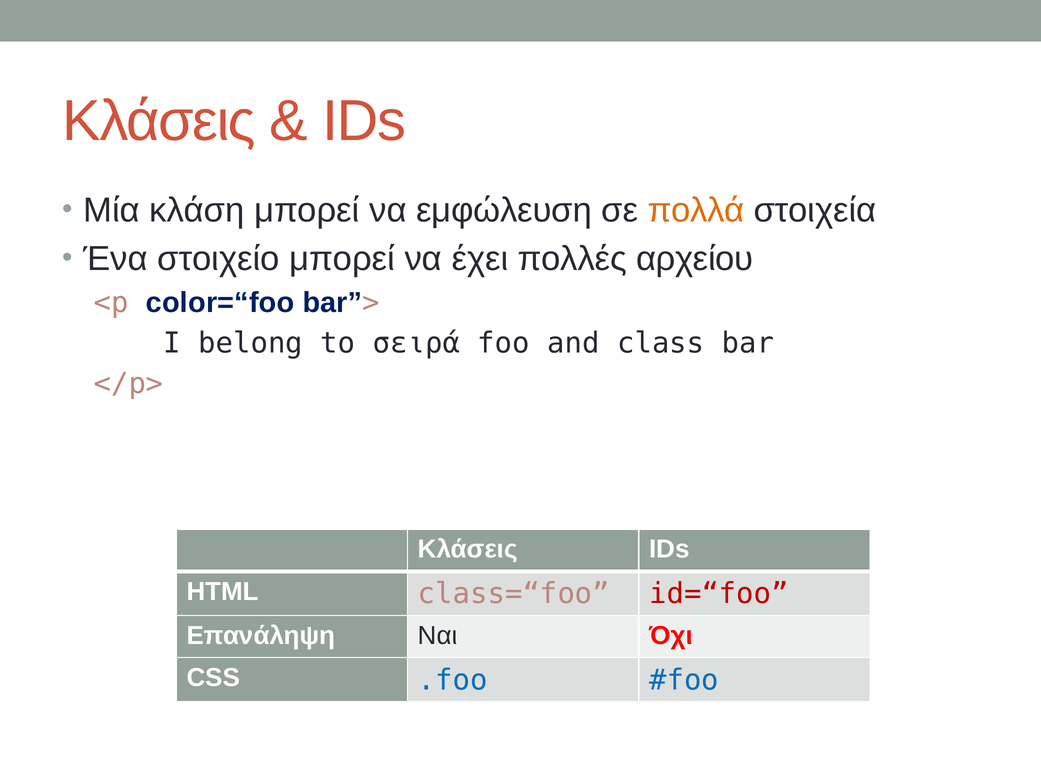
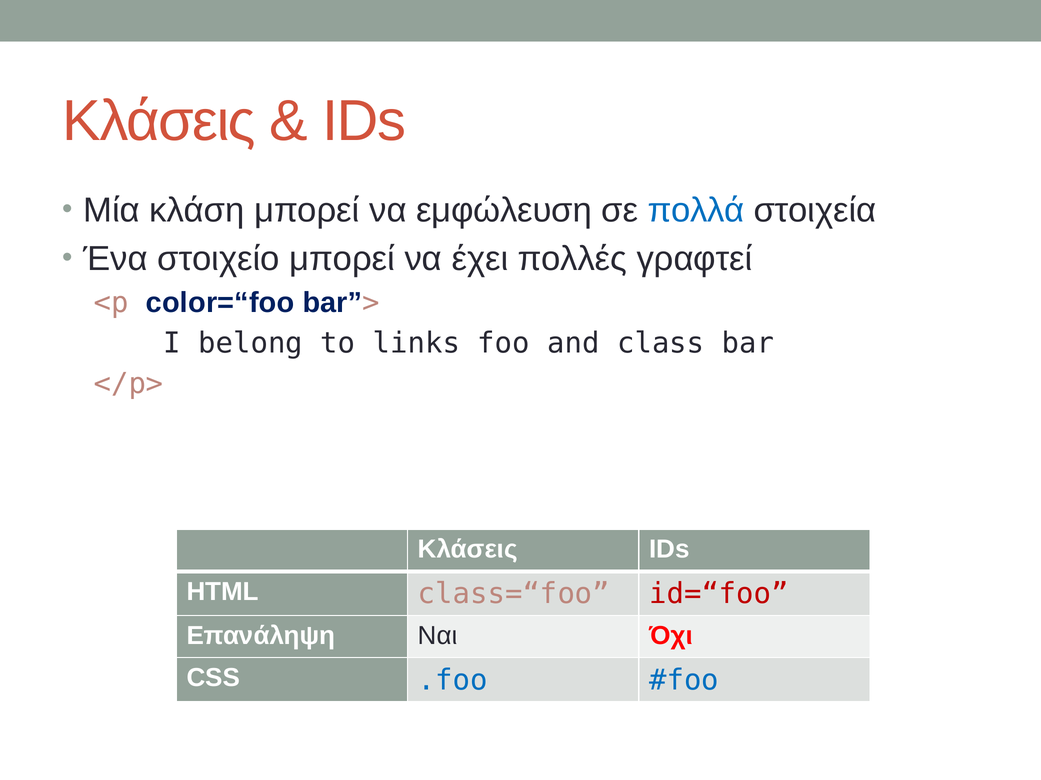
πολλά colour: orange -> blue
αρχείου: αρχείου -> γραφτεί
σειρά: σειρά -> links
